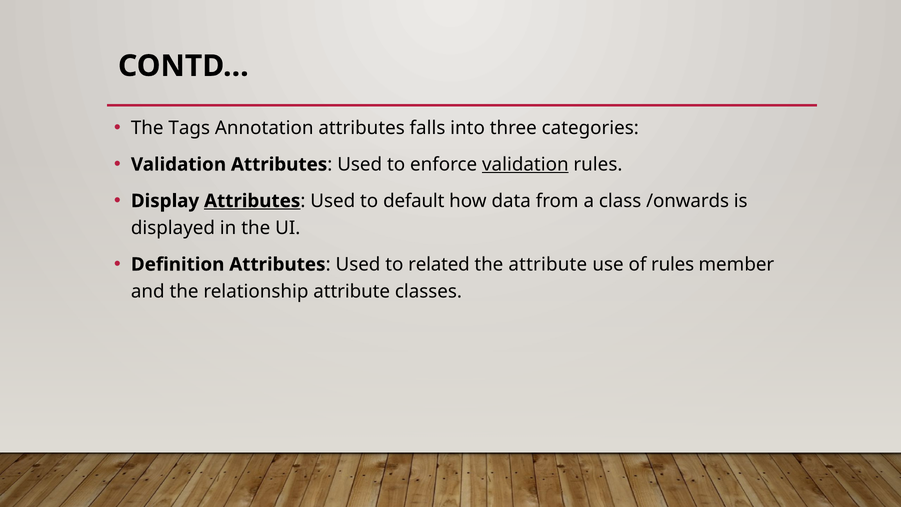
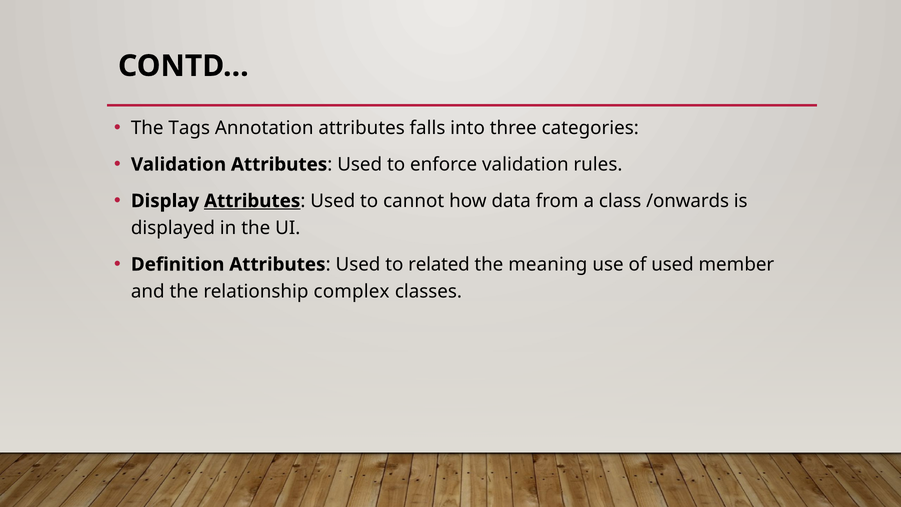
validation at (525, 164) underline: present -> none
default: default -> cannot
the attribute: attribute -> meaning
of rules: rules -> used
relationship attribute: attribute -> complex
